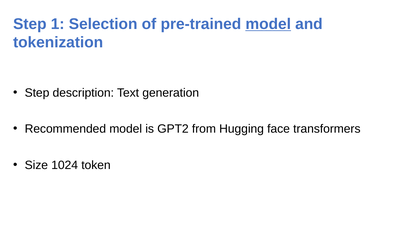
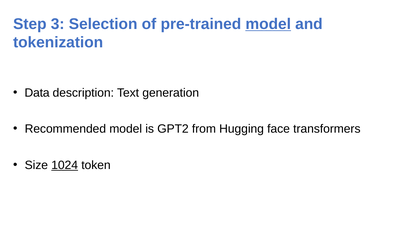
1: 1 -> 3
Step at (37, 93): Step -> Data
1024 underline: none -> present
